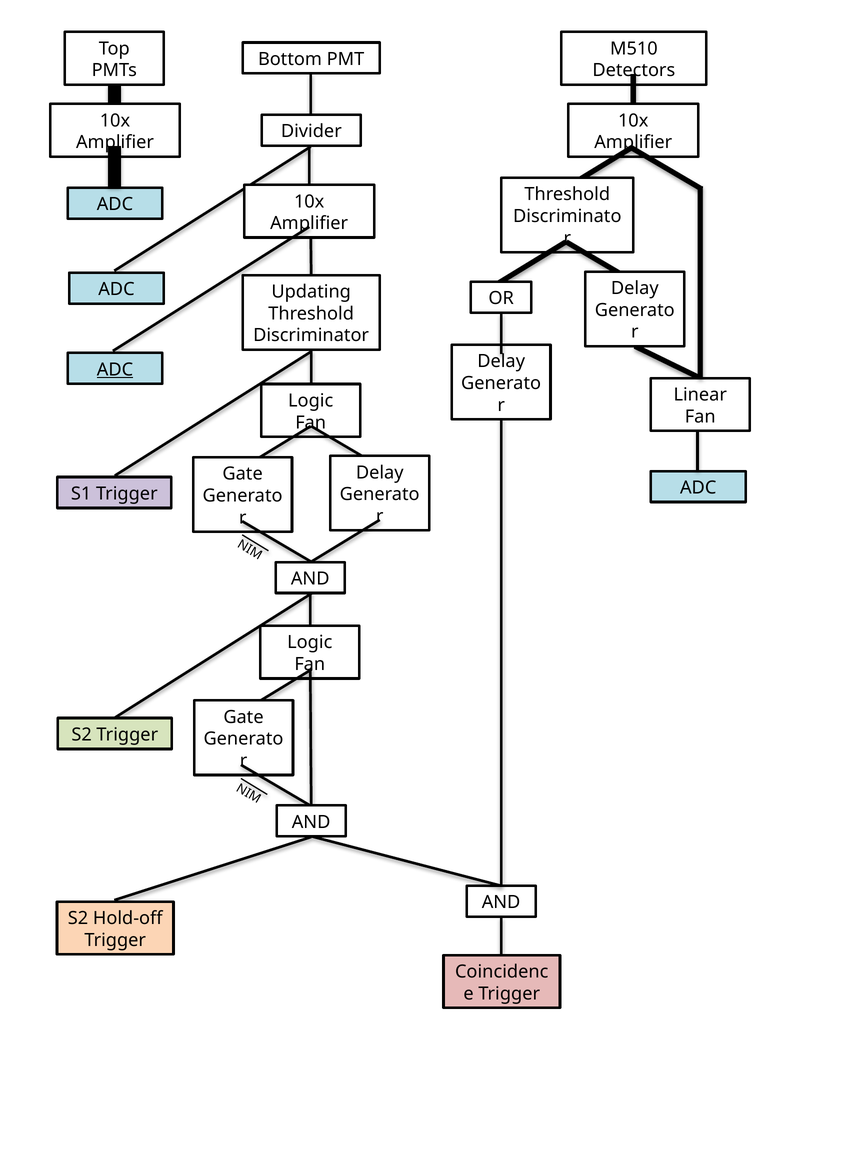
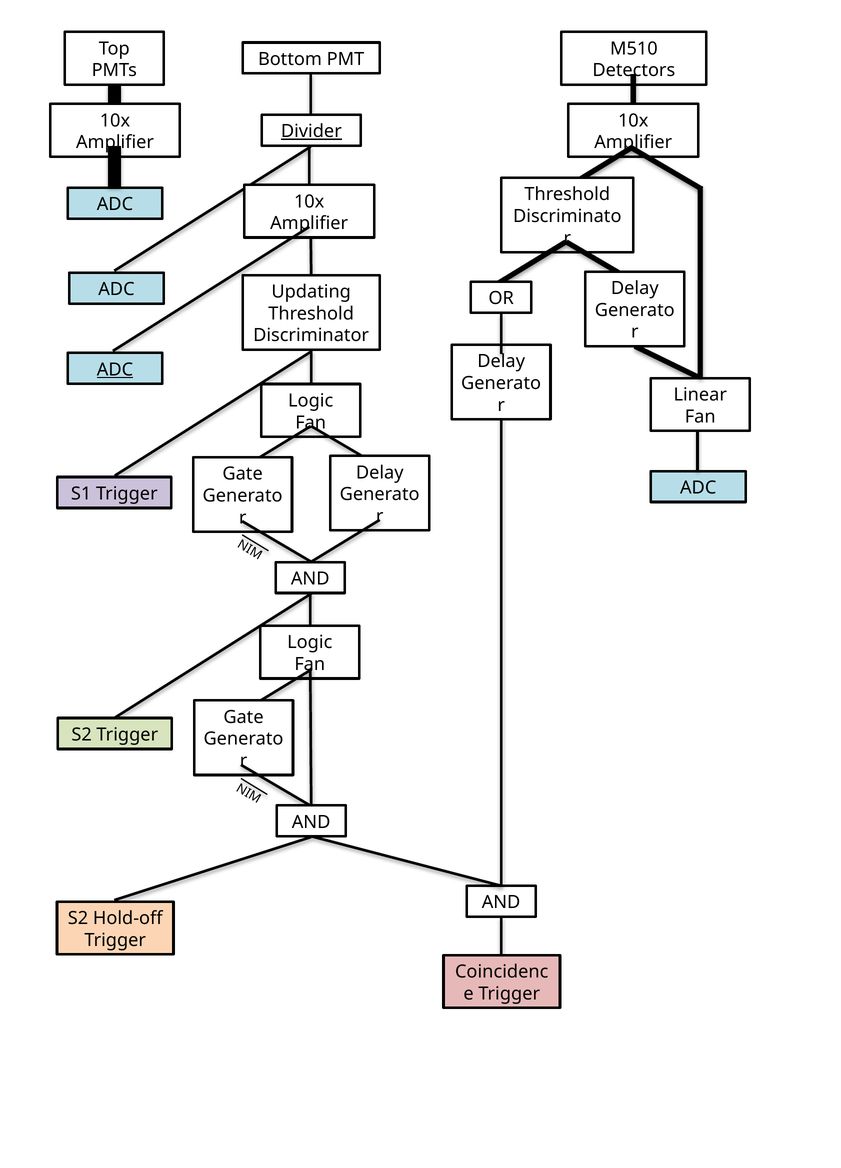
Divider underline: none -> present
